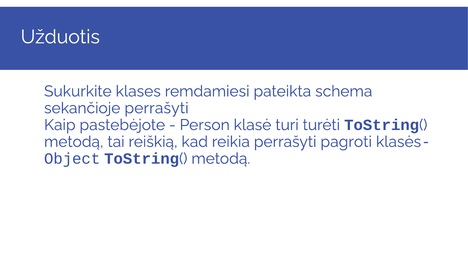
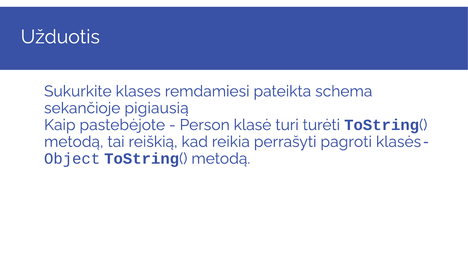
sekančioje perrašyti: perrašyti -> pigiausią
